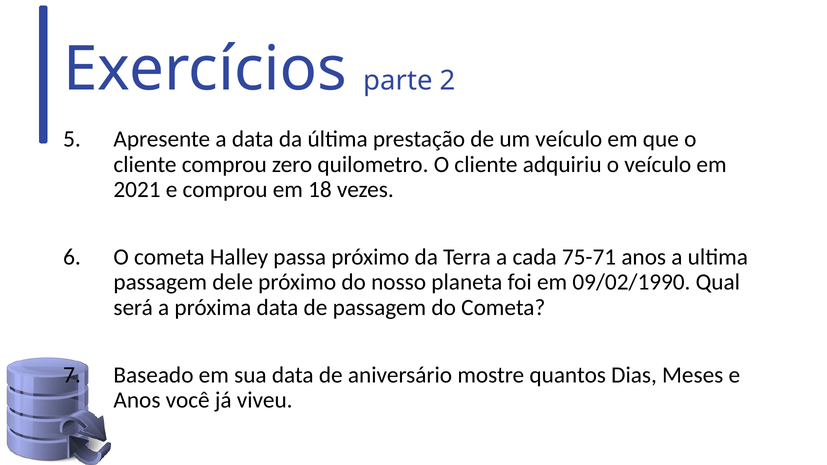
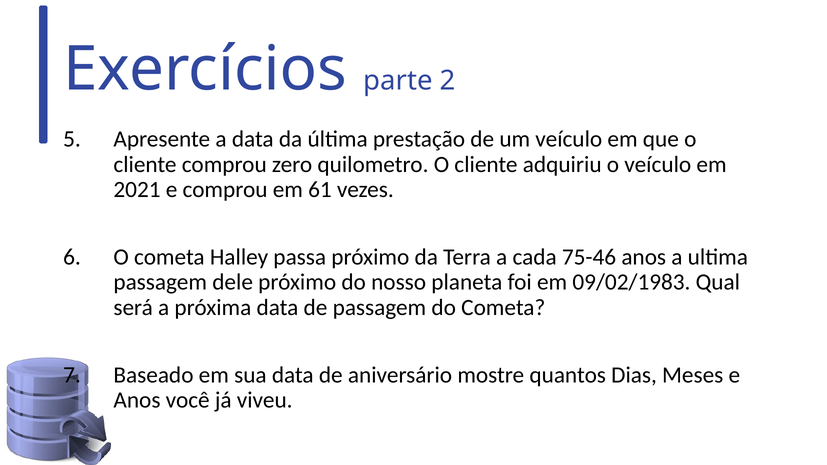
18: 18 -> 61
75-71: 75-71 -> 75-46
09/02/1990: 09/02/1990 -> 09/02/1983
